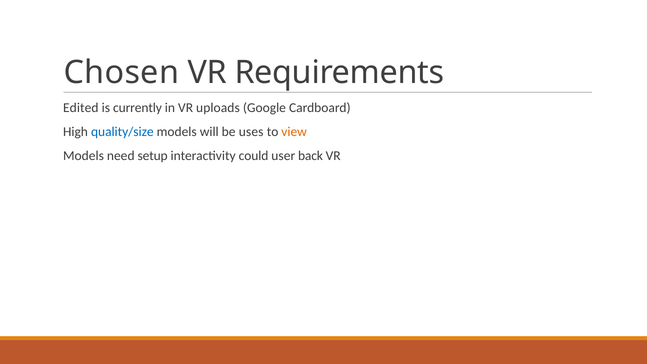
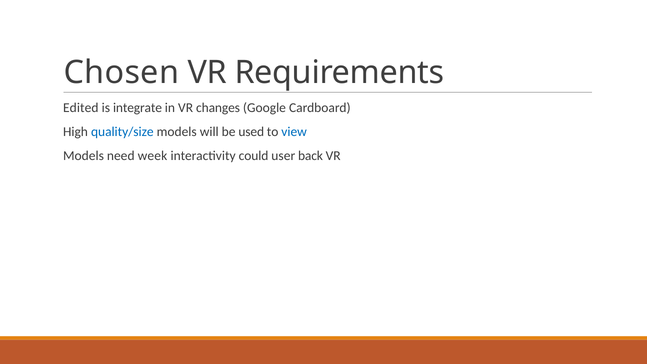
currently: currently -> integrate
uploads: uploads -> changes
uses: uses -> used
view colour: orange -> blue
setup: setup -> week
